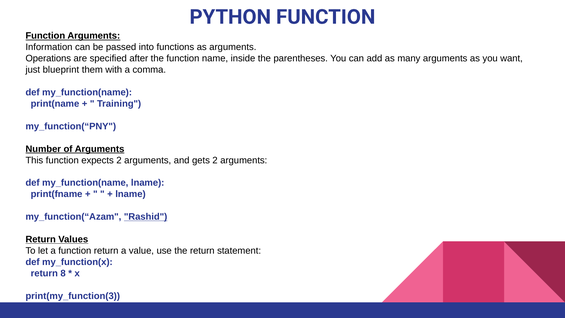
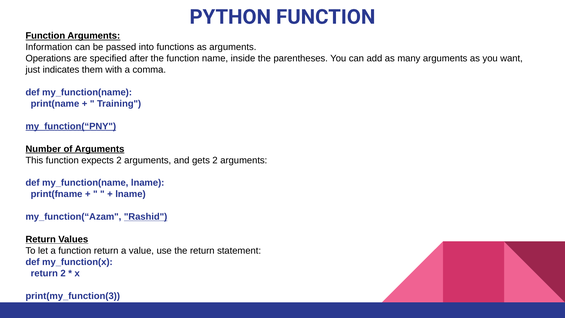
blueprint: blueprint -> indicates
my_function(“PNY underline: none -> present
return 8: 8 -> 2
